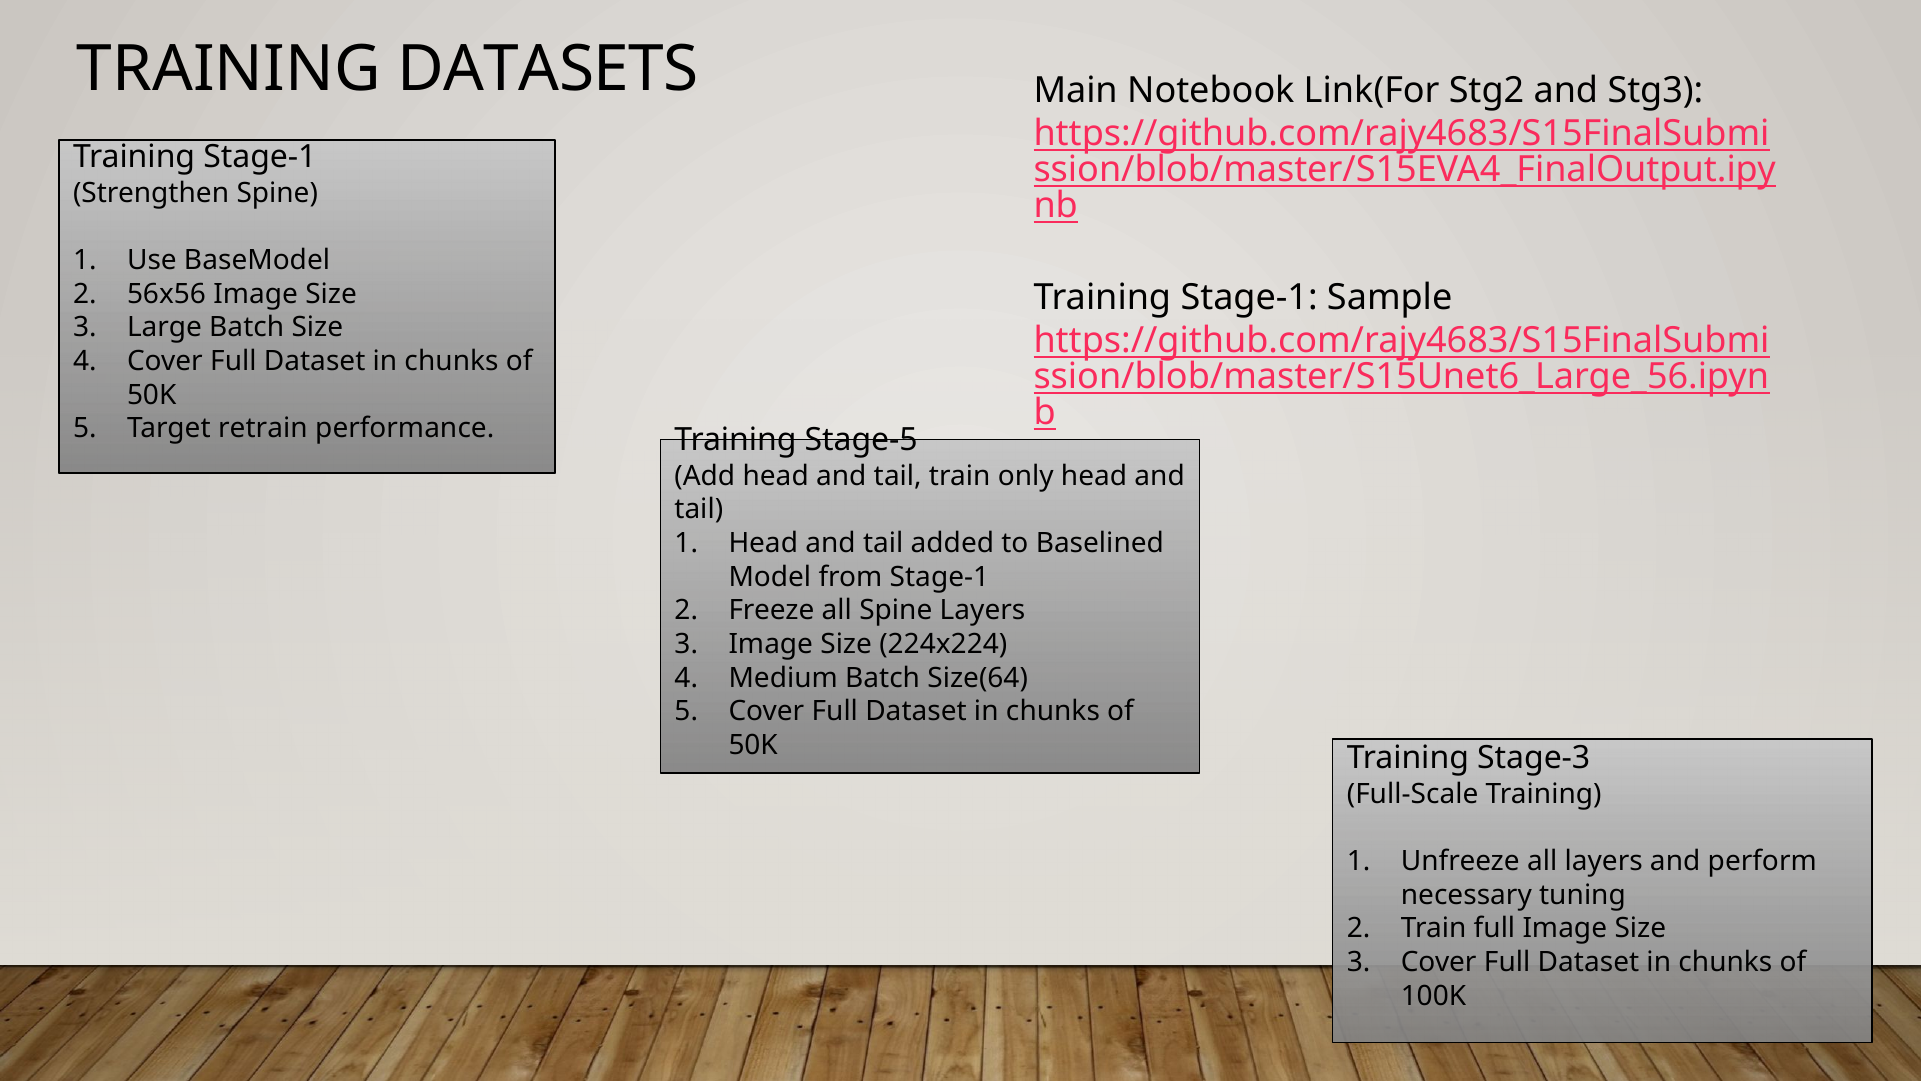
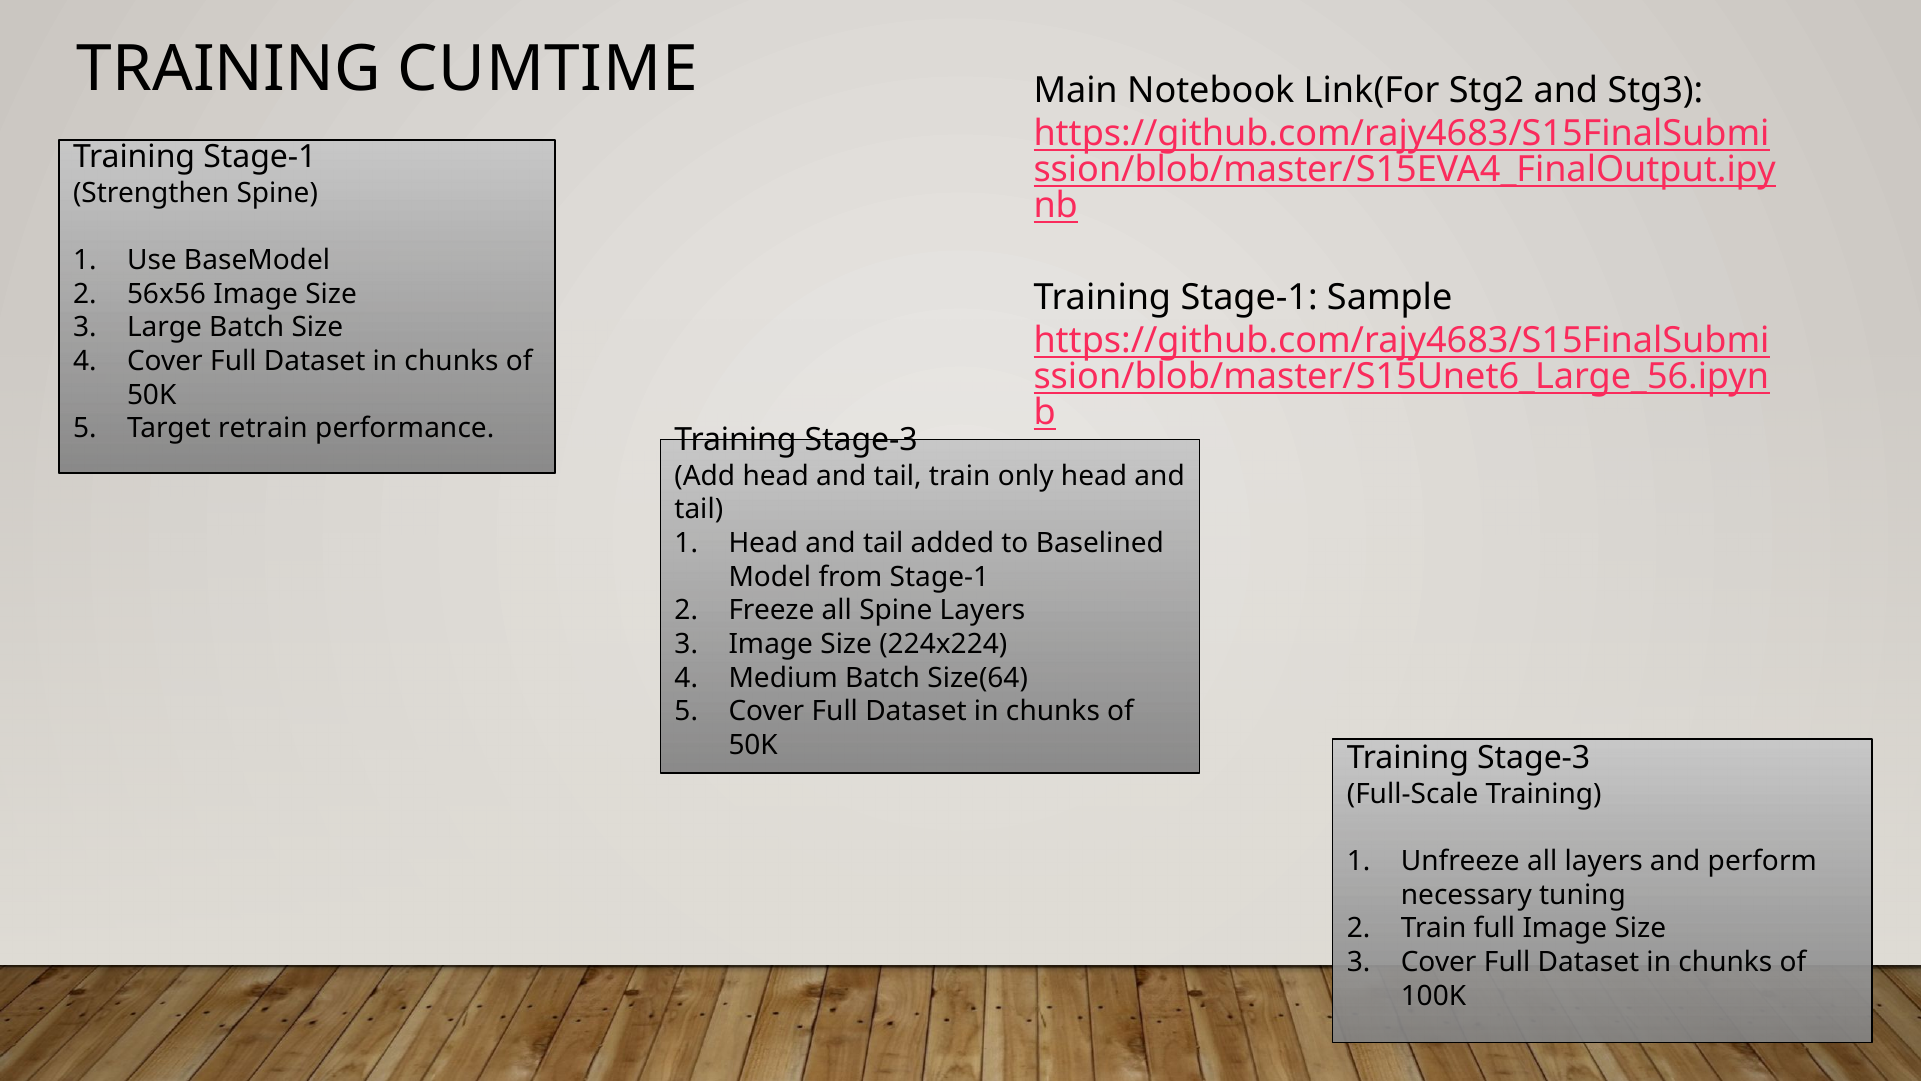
DATASETS: DATASETS -> CUMTIME
performance Training Stage-5: Stage-5 -> Stage-3
